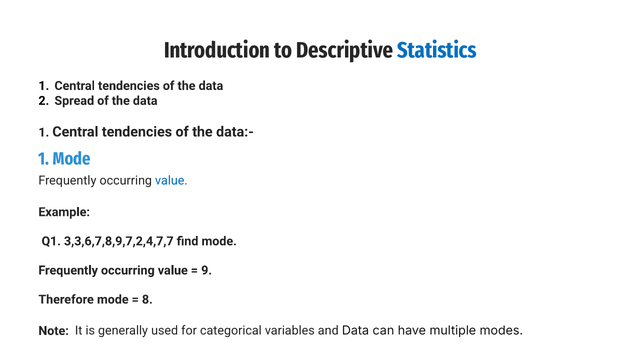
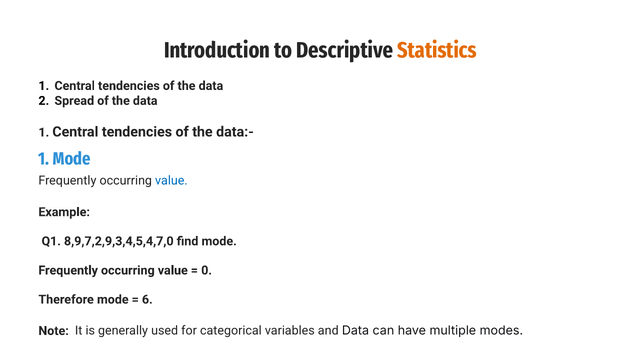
Statistics colour: blue -> orange
3,3,6,7,8,9,7,2,4,7,7: 3,3,6,7,8,9,7,2,4,7,7 -> 8,9,7,2,9,3,4,5,4,7,0
9: 9 -> 0
8: 8 -> 6
